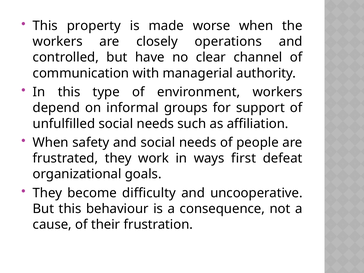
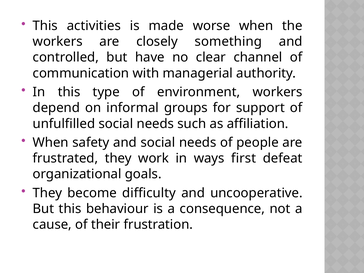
property: property -> activities
operations: operations -> something
